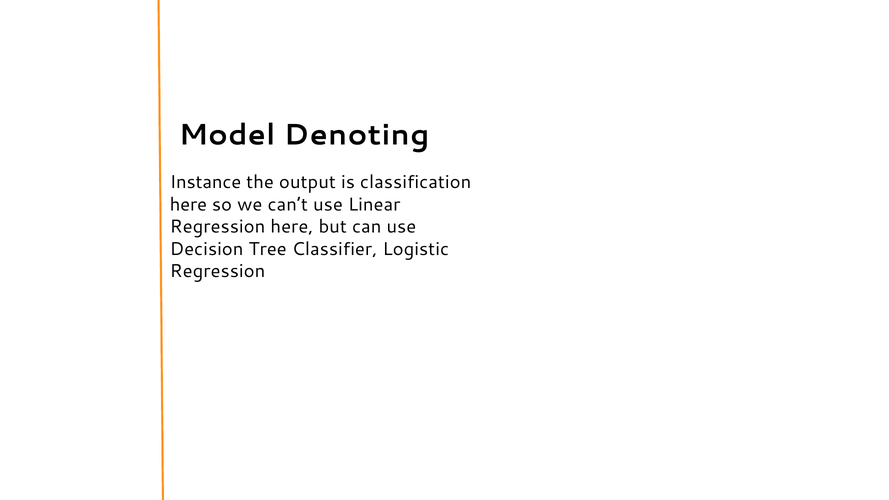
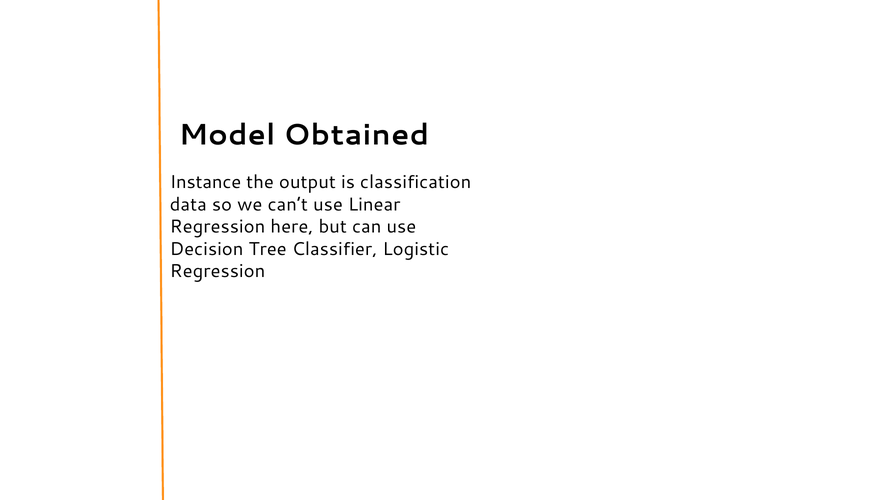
Denoting: Denoting -> Obtained
here at (188, 205): here -> data
